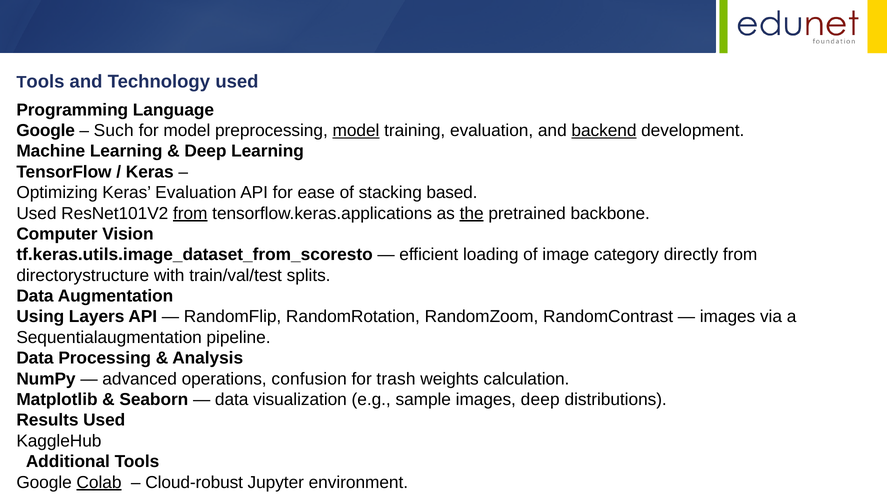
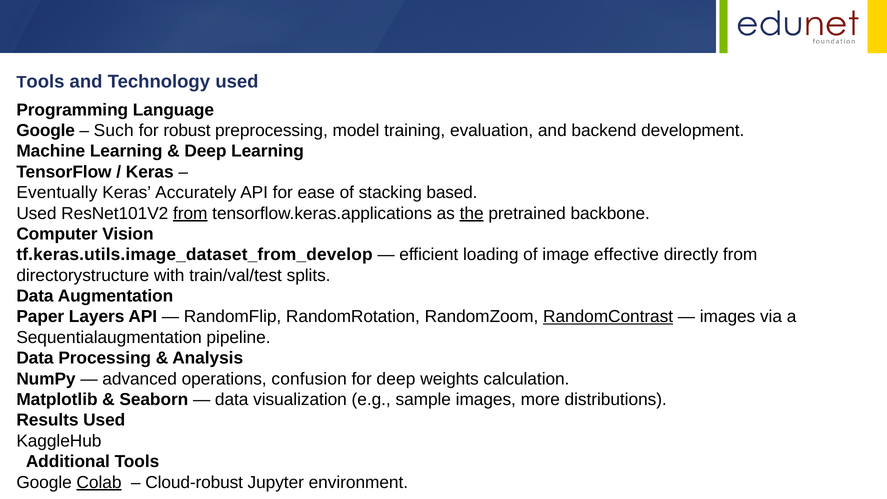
for model: model -> robust
model at (356, 131) underline: present -> none
backend underline: present -> none
Optimizing: Optimizing -> Eventually
Keras Evaluation: Evaluation -> Accurately
tf.keras.utils.image_dataset_from_scoresto: tf.keras.utils.image_dataset_from_scoresto -> tf.keras.utils.image_dataset_from_develop
category: category -> effective
Using: Using -> Paper
RandomContrast underline: none -> present
trash: trash -> deep
deep: deep -> more
